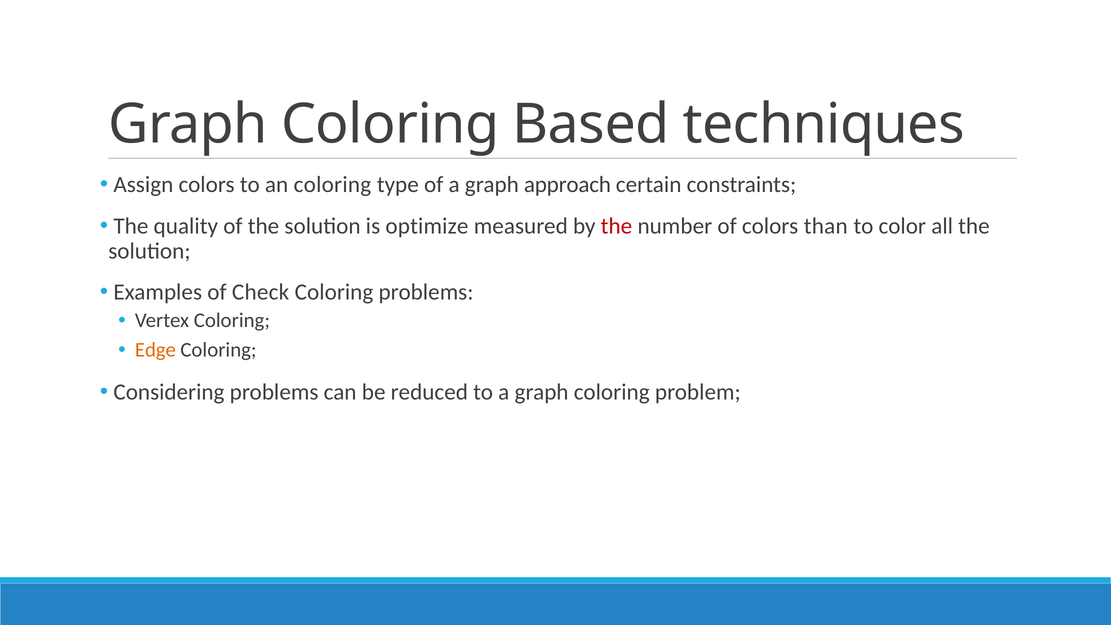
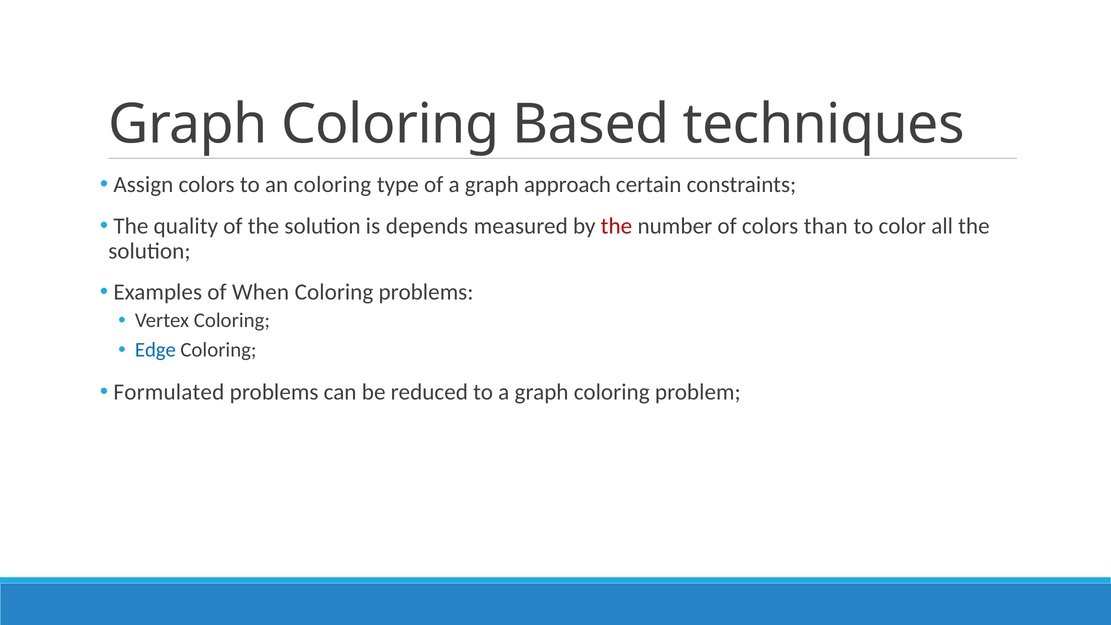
optimize: optimize -> depends
Check: Check -> When
Edge colour: orange -> blue
Considering: Considering -> Formulated
